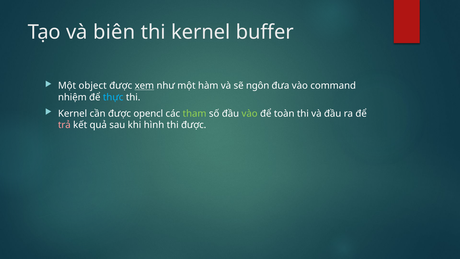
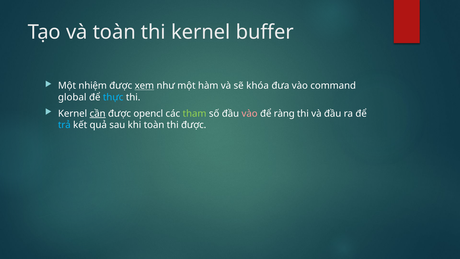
và biên: biên -> toàn
object: object -> nhiệm
ngôn: ngôn -> khóa
nhiệm: nhiệm -> global
cần underline: none -> present
vào at (250, 113) colour: light green -> pink
toàn: toàn -> ràng
trả colour: pink -> light blue
khi hình: hình -> toàn
